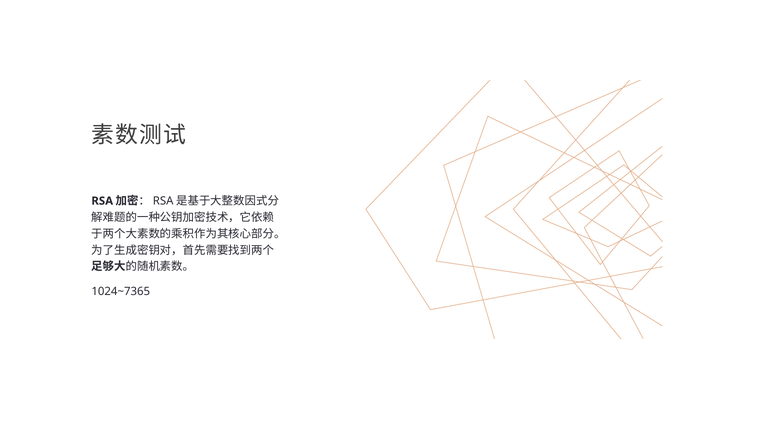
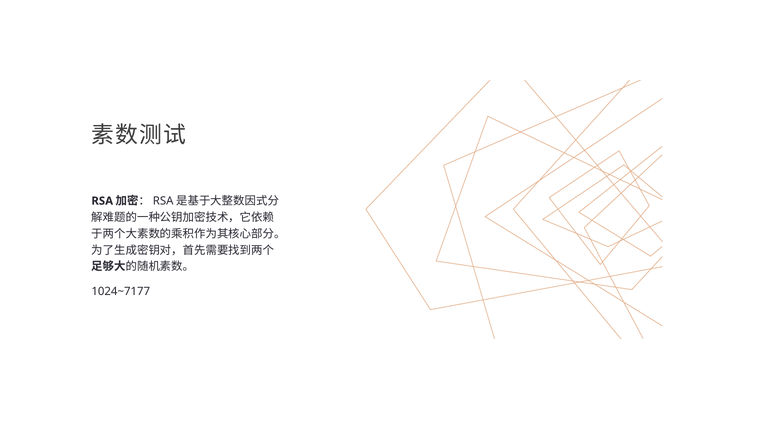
1024~7365: 1024~7365 -> 1024~7177
